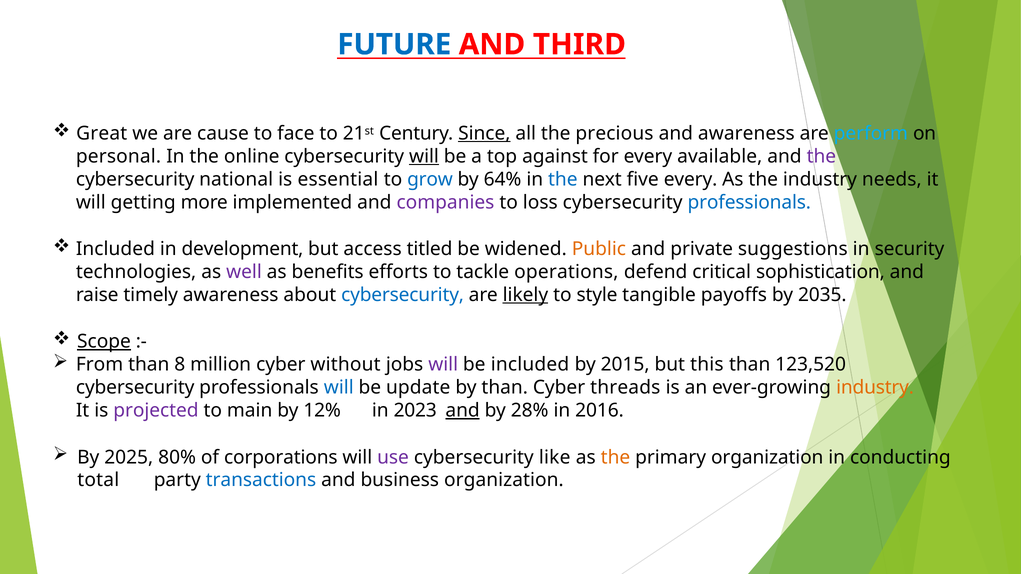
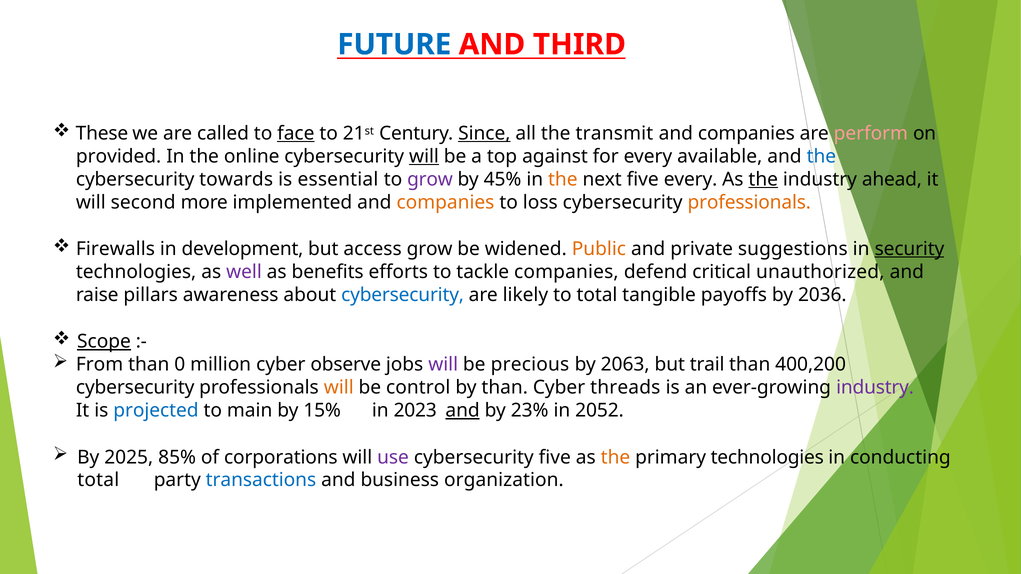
Great: Great -> These
cause: cause -> called
face underline: none -> present
precious: precious -> transmit
awareness at (746, 133): awareness -> companies
perform colour: light blue -> pink
personal: personal -> provided
the at (821, 156) colour: purple -> blue
national: national -> towards
grow at (430, 179) colour: blue -> purple
64%: 64% -> 45%
the at (563, 179) colour: blue -> orange
the at (763, 179) underline: none -> present
needs: needs -> ahead
getting: getting -> second
companies at (445, 202) colour: purple -> orange
professionals at (749, 202) colour: blue -> orange
Included at (115, 249): Included -> Firewalls
access titled: titled -> grow
security underline: none -> present
tackle operations: operations -> companies
sophistication: sophistication -> unauthorized
timely: timely -> pillars
likely underline: present -> none
to style: style -> total
2035: 2035 -> 2036
8: 8 -> 0
without: without -> observe
be included: included -> precious
2015: 2015 -> 2063
this: this -> trail
123,520: 123,520 -> 400,200
will at (339, 388) colour: blue -> orange
update: update -> control
industry at (875, 388) colour: orange -> purple
projected colour: purple -> blue
12%: 12% -> 15%
28%: 28% -> 23%
2016: 2016 -> 2052
80%: 80% -> 85%
cybersecurity like: like -> five
primary organization: organization -> technologies
